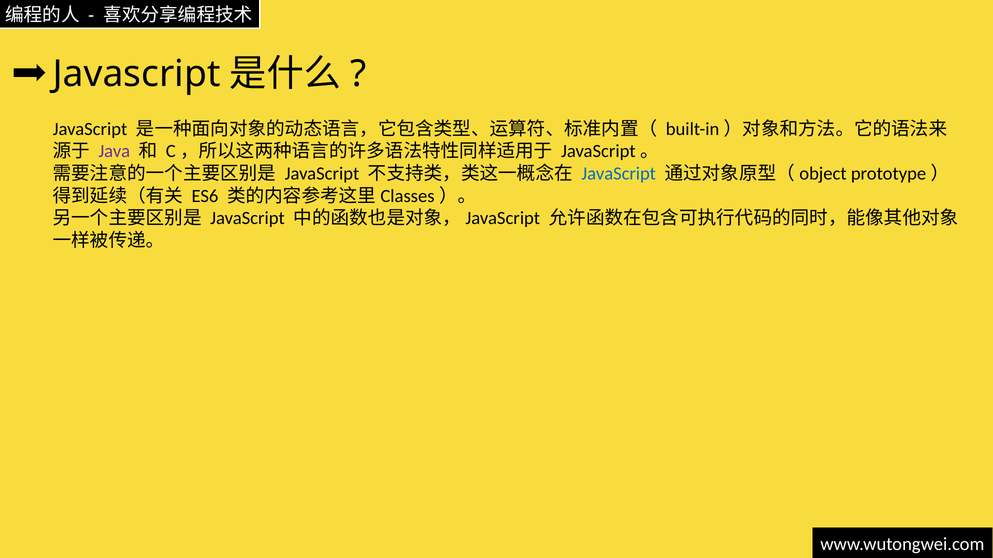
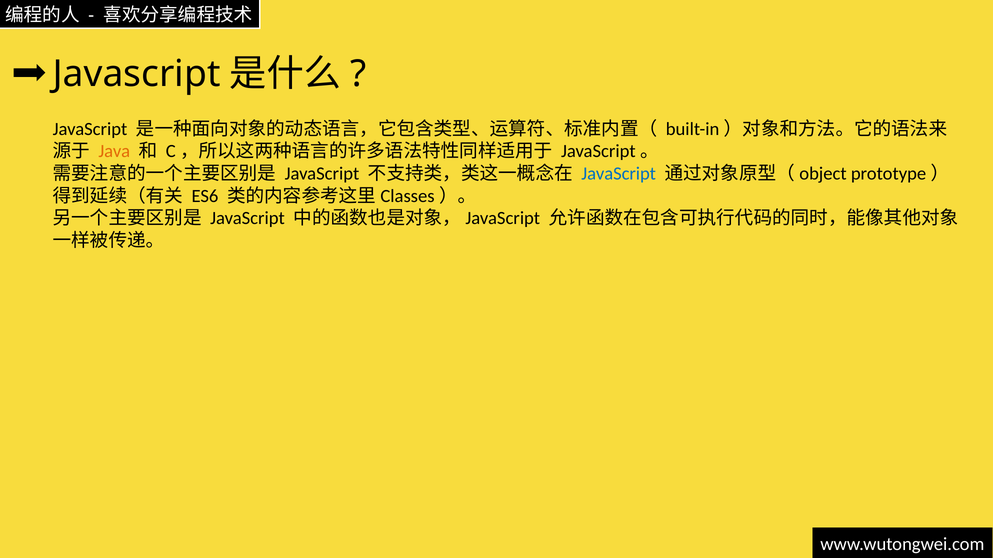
Java colour: purple -> orange
